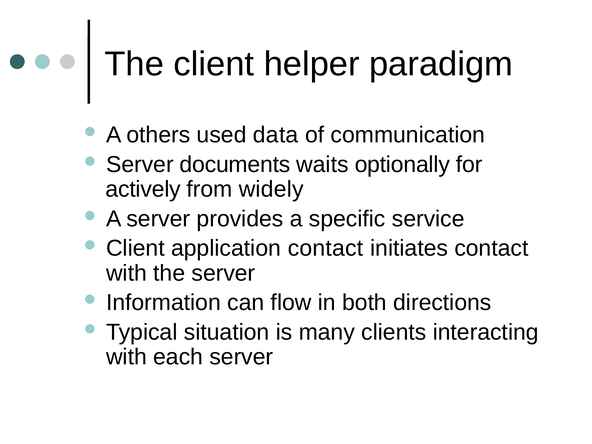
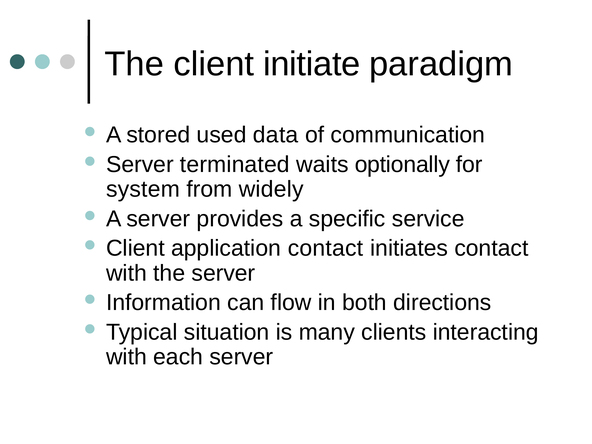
helper: helper -> initiate
others: others -> stored
documents: documents -> terminated
actively: actively -> system
